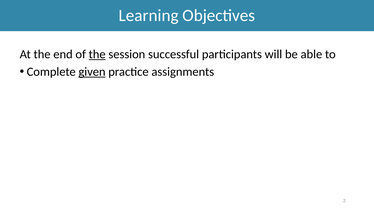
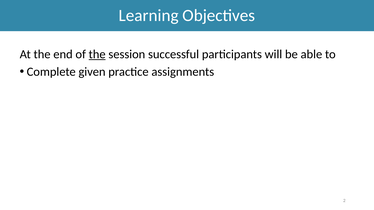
given underline: present -> none
